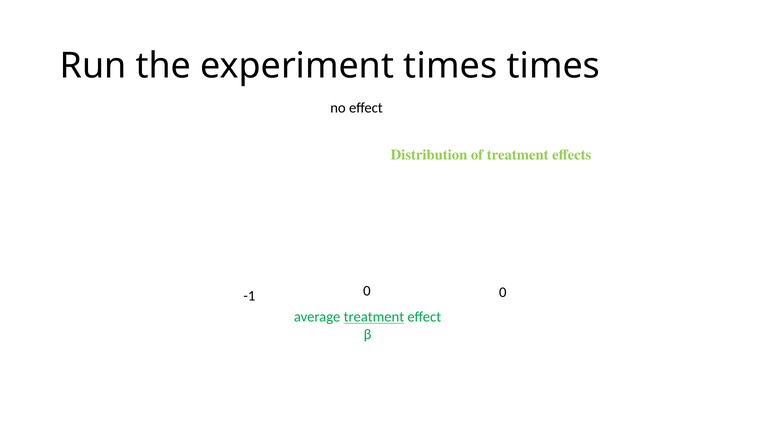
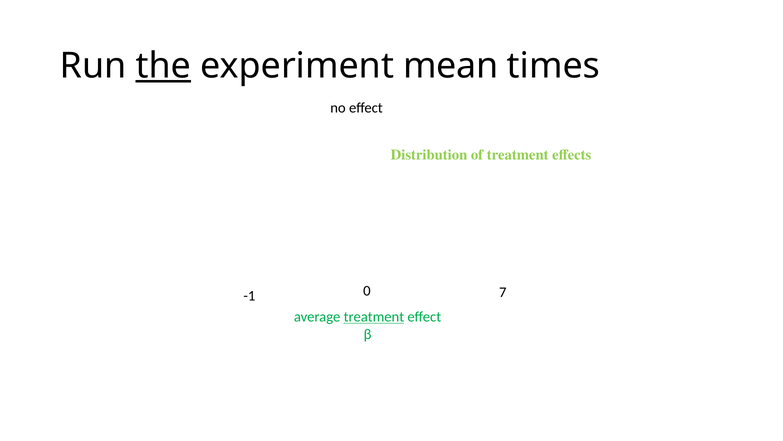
the underline: none -> present
experiment times: times -> mean
0 0: 0 -> 7
